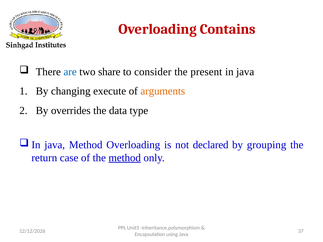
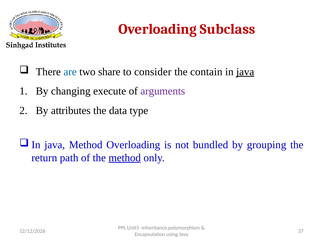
Contains: Contains -> Subclass
present: present -> contain
java at (245, 72) underline: none -> present
arguments colour: orange -> purple
overrides: overrides -> attributes
declared: declared -> bundled
case: case -> path
